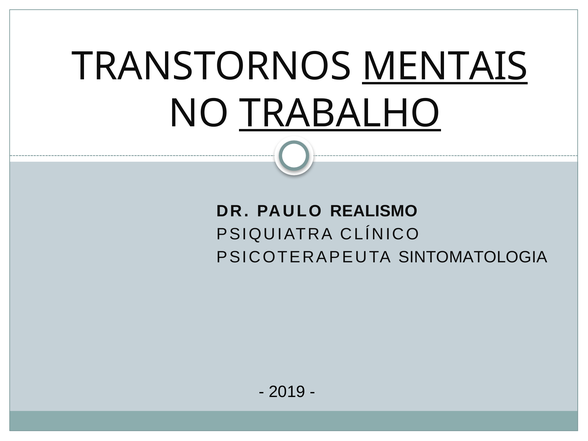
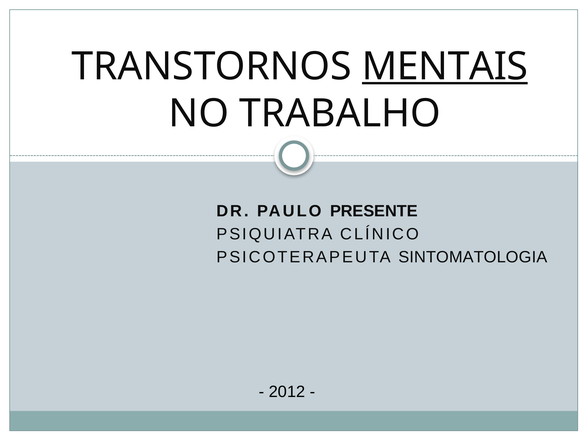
TRABALHO underline: present -> none
REALISMO: REALISMO -> PRESENTE
2019: 2019 -> 2012
